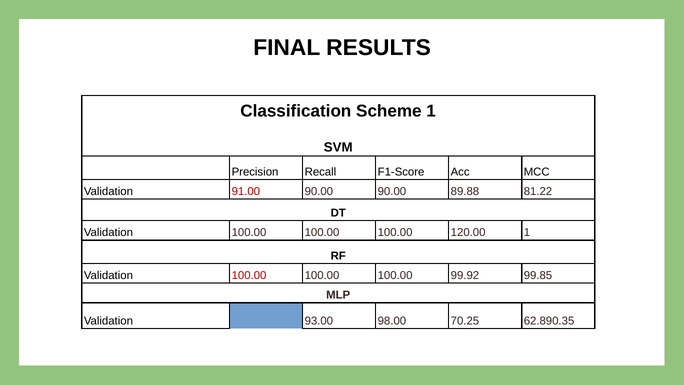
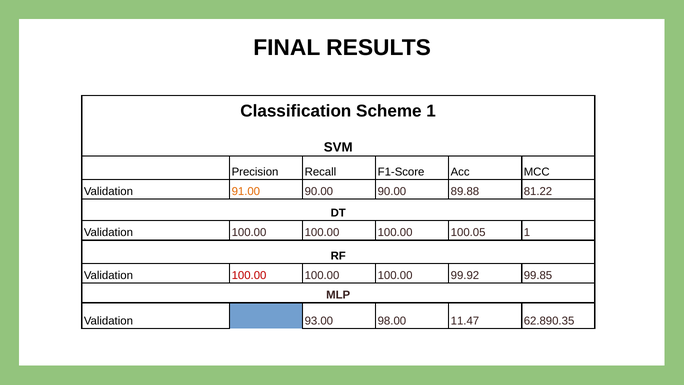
91.00 colour: red -> orange
120.00: 120.00 -> 100.05
70.25: 70.25 -> 11.47
